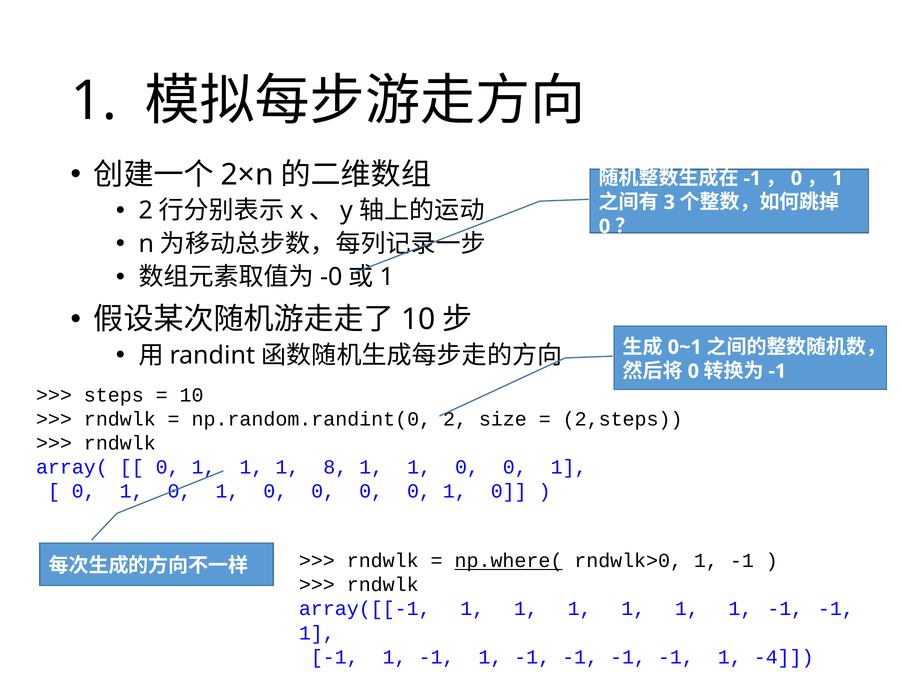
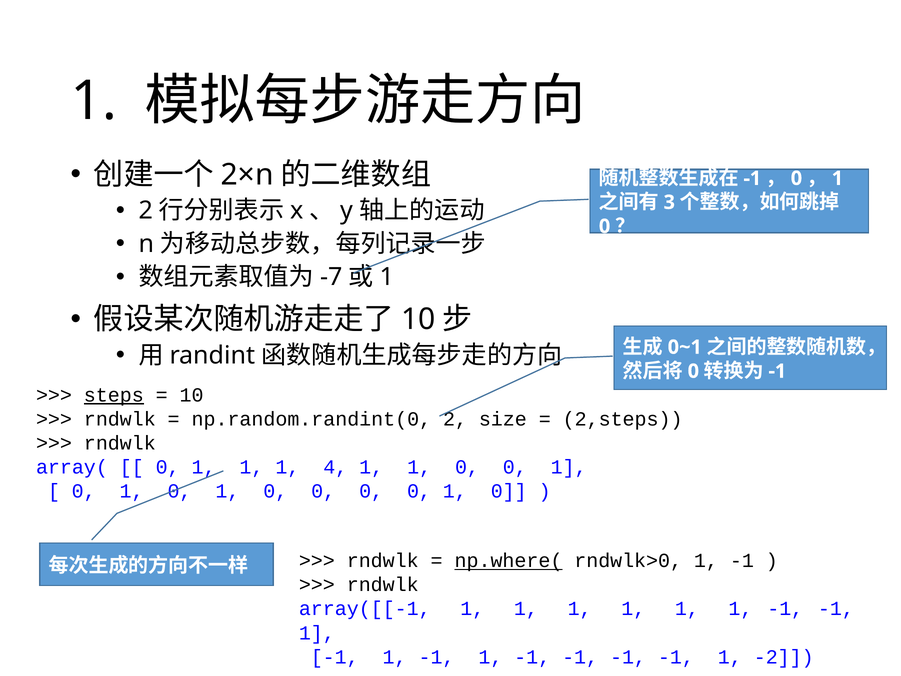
-0: -0 -> -7
steps underline: none -> present
8: 8 -> 4
-4: -4 -> -2
